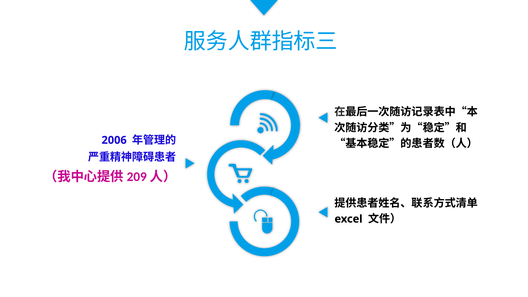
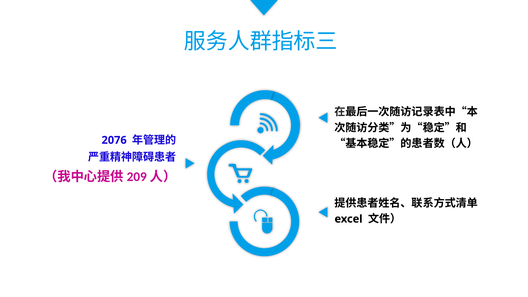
2006: 2006 -> 2076
